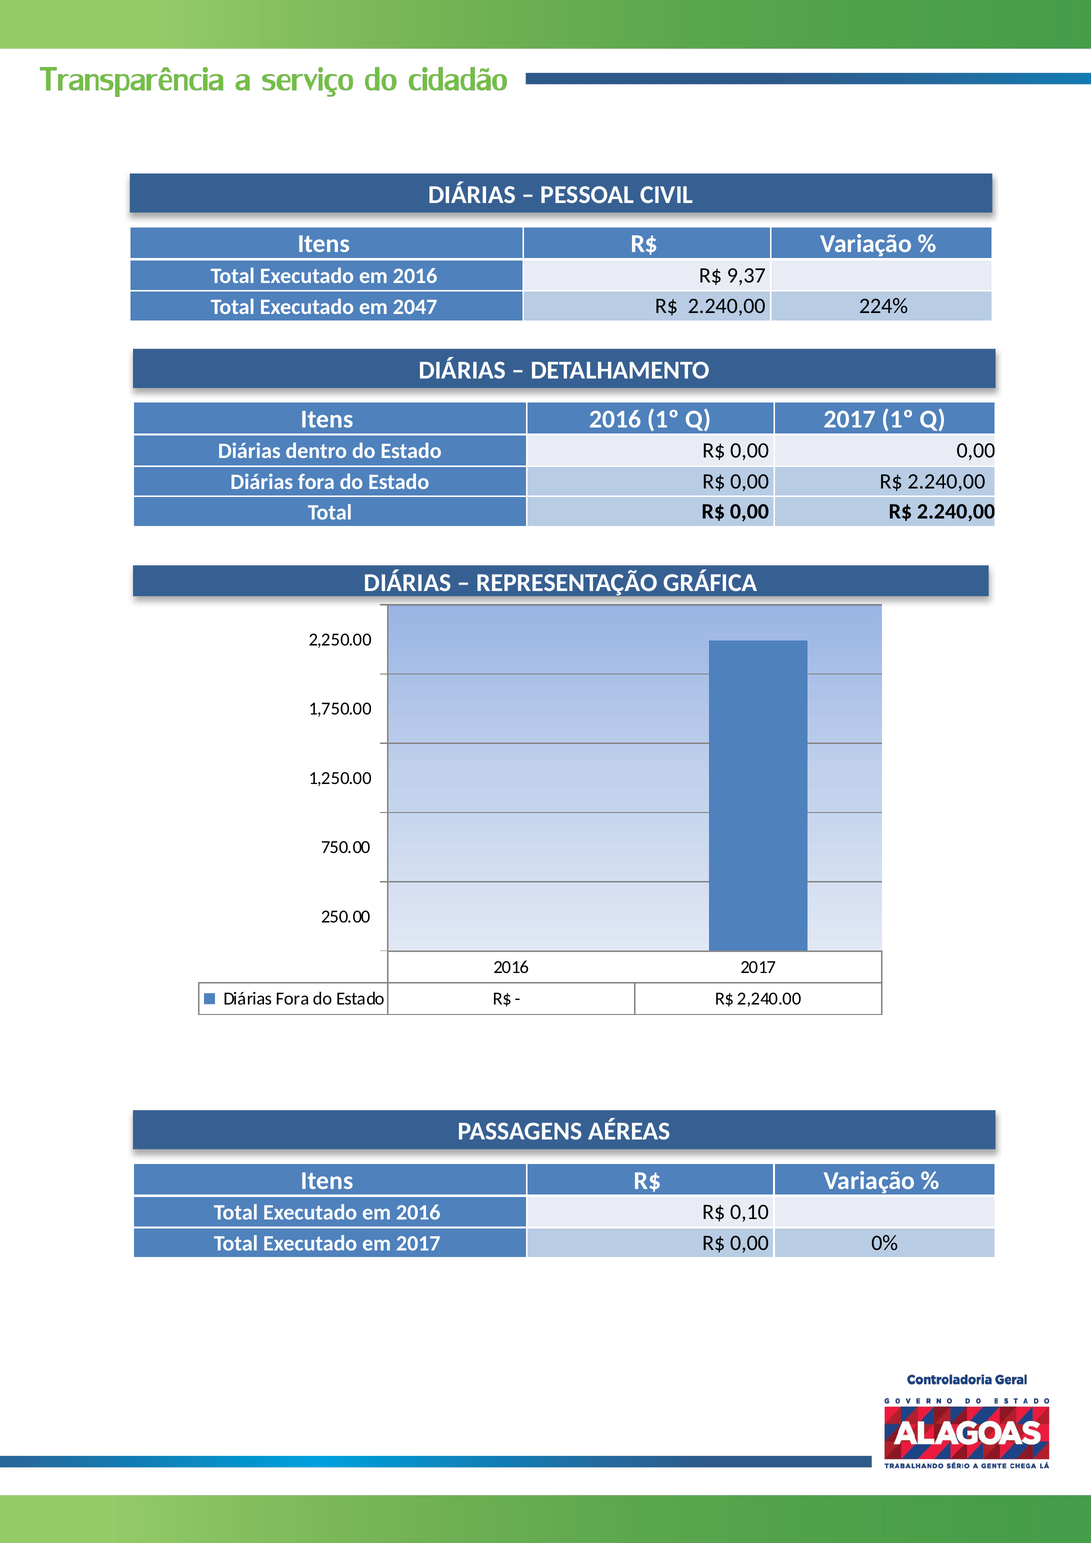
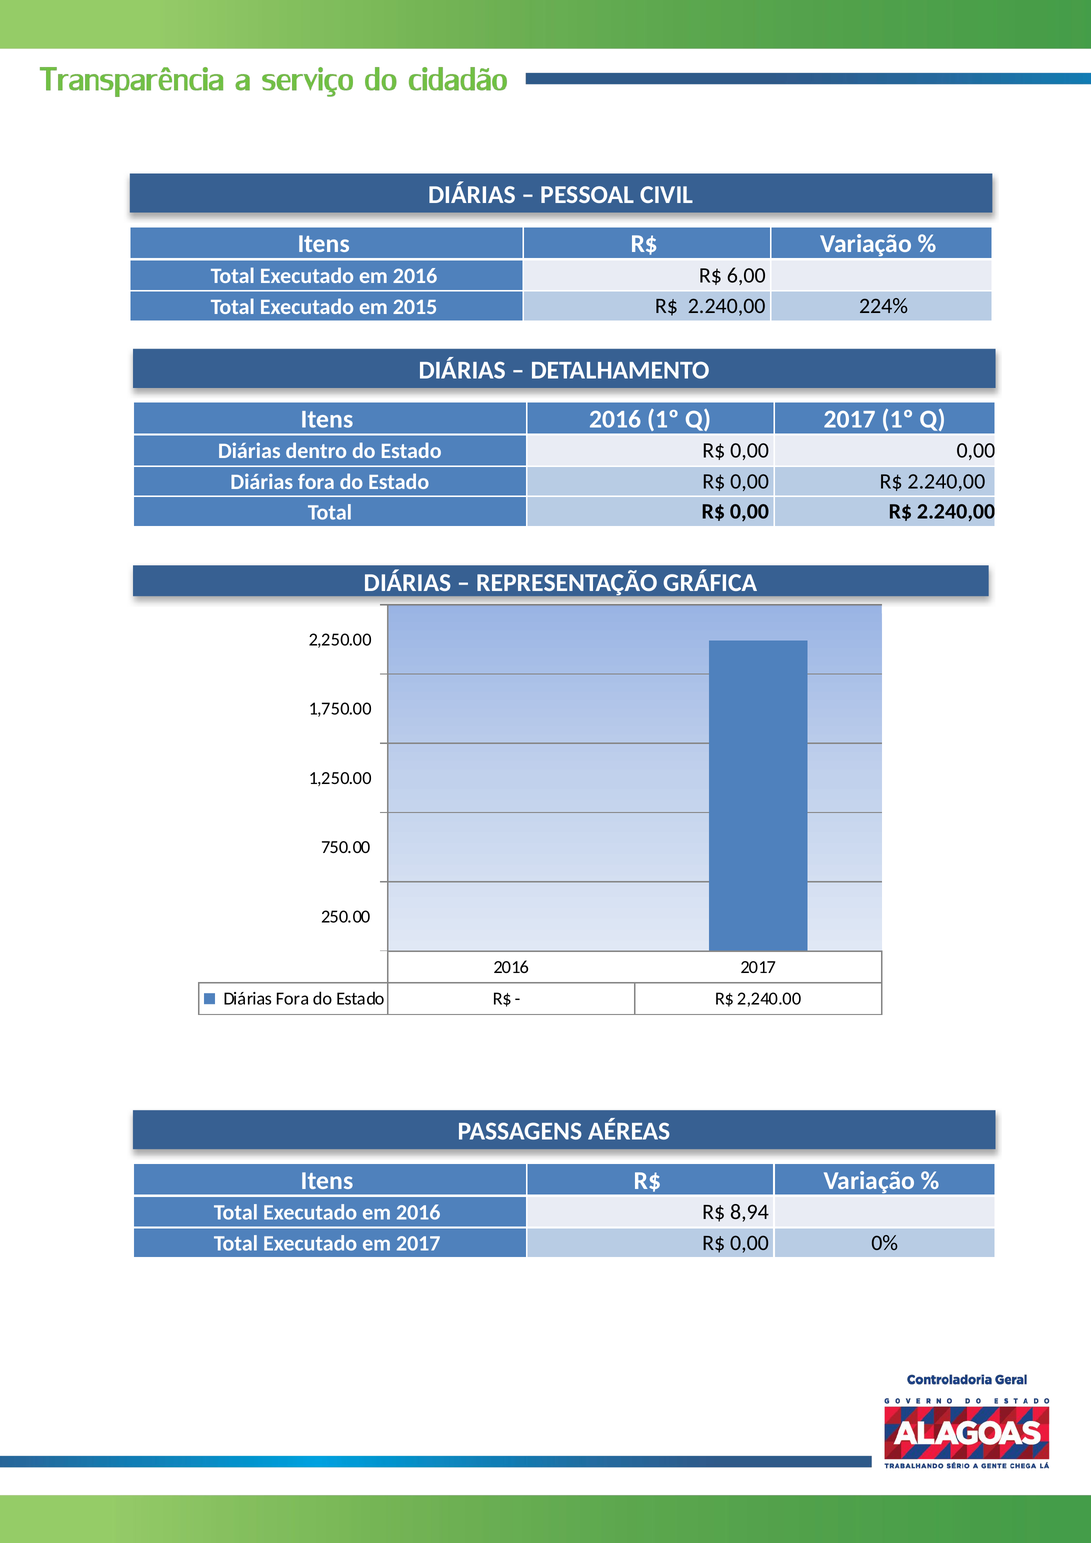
9,37: 9,37 -> 6,00
2047: 2047 -> 2015
0,10: 0,10 -> 8,94
